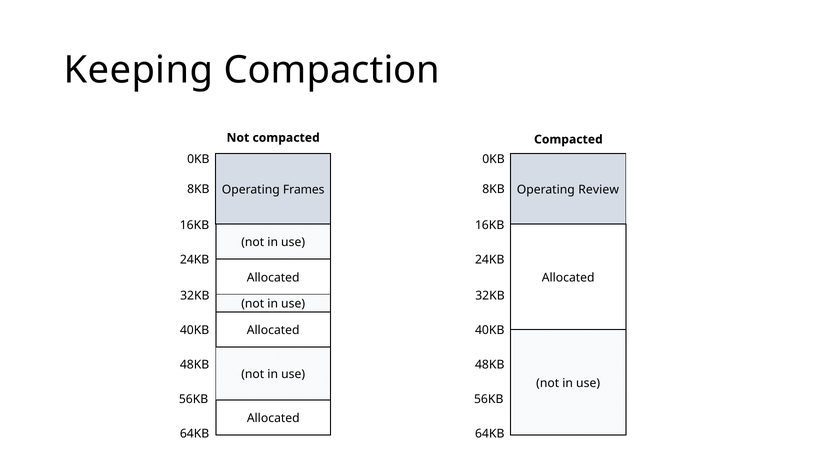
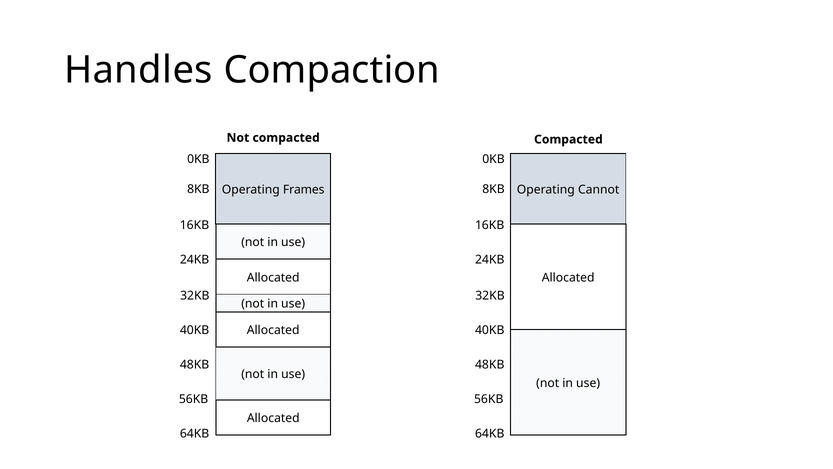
Keeping: Keeping -> Handles
Review: Review -> Cannot
